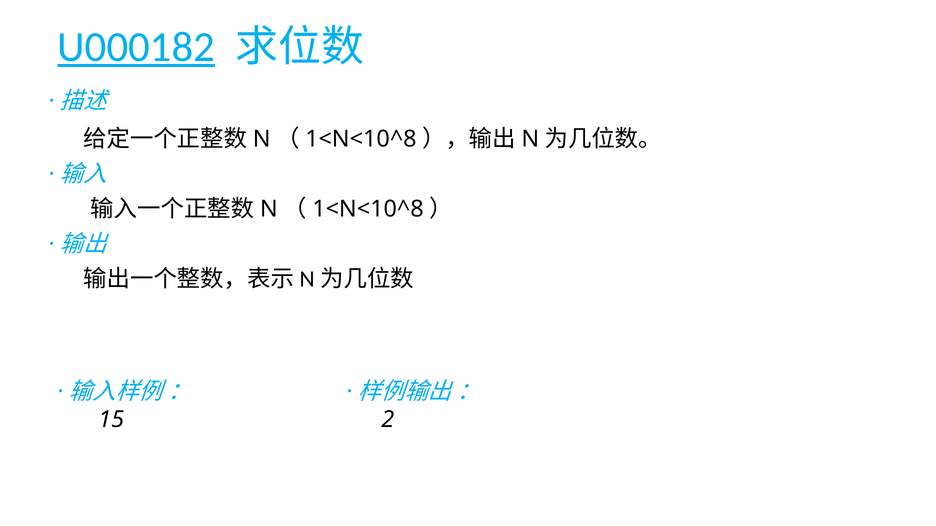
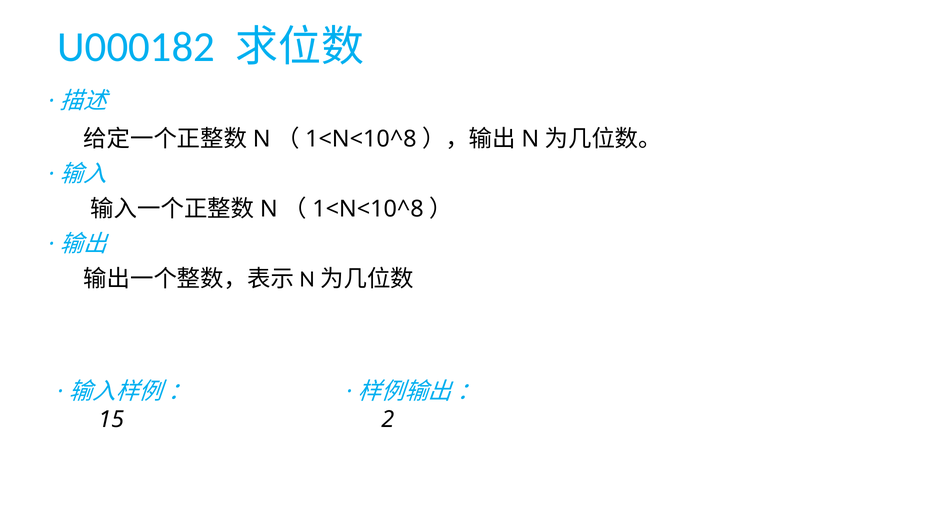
U000182 underline: present -> none
